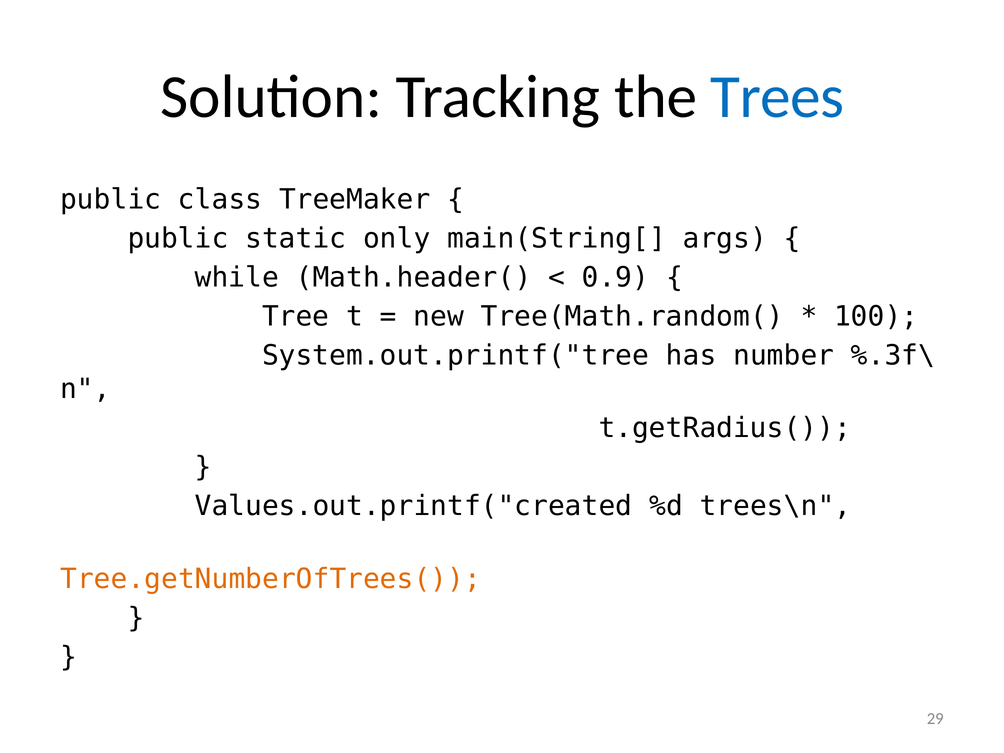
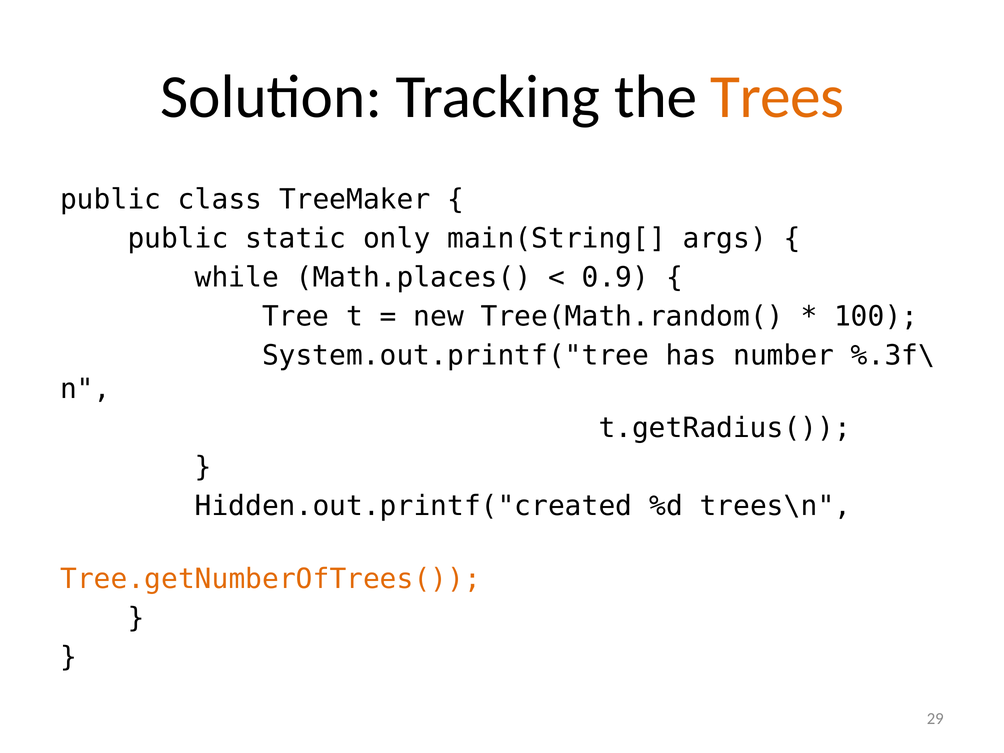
Trees colour: blue -> orange
Math.header(: Math.header( -> Math.places(
Values.out.printf("created: Values.out.printf("created -> Hidden.out.printf("created
